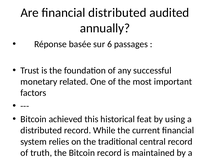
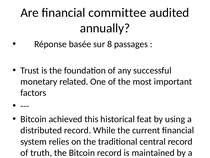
financial distributed: distributed -> committee
6: 6 -> 8
